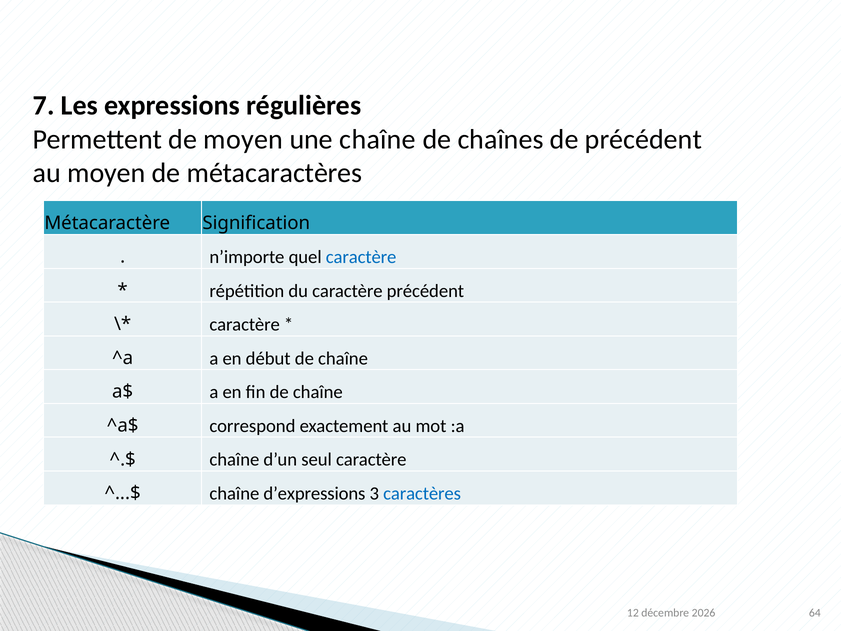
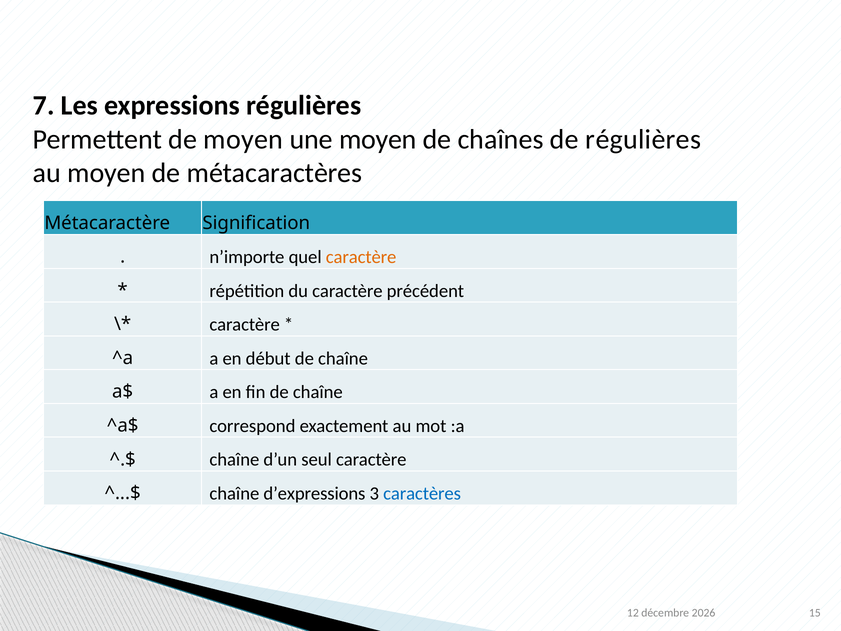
une chaîne: chaîne -> moyen
de précédent: précédent -> régulières
caractère at (361, 257) colour: blue -> orange
64: 64 -> 15
